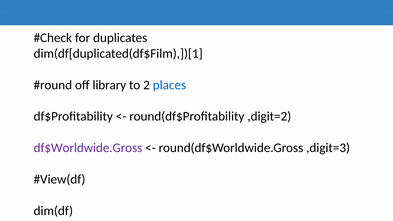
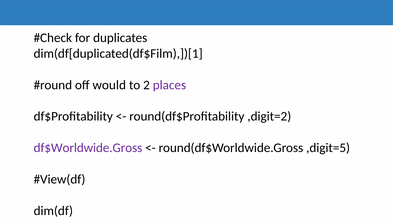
library: library -> would
places colour: blue -> purple
,digit=3: ,digit=3 -> ,digit=5
